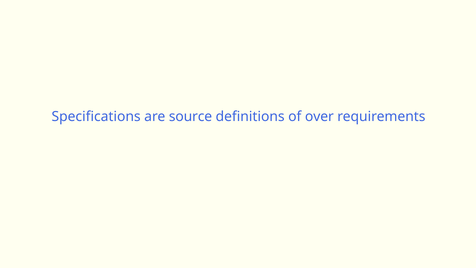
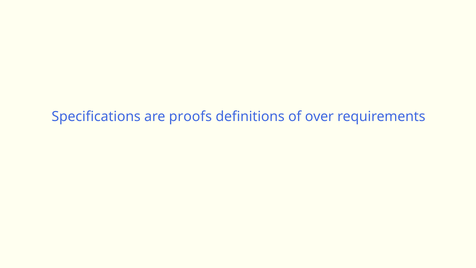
source: source -> proofs
